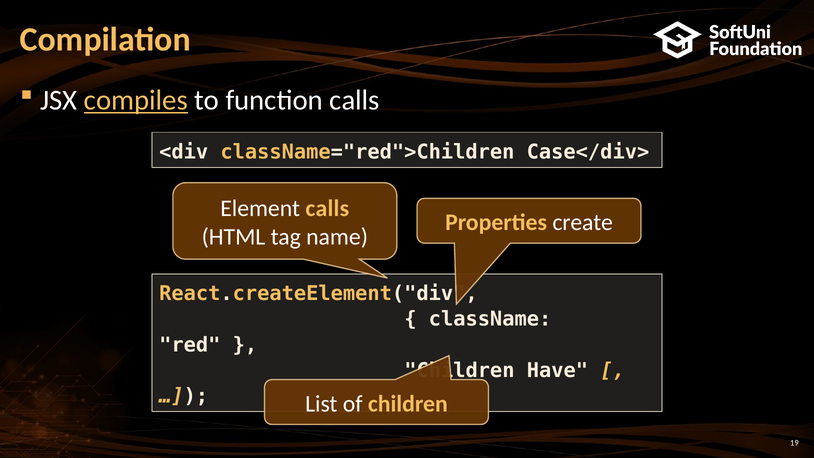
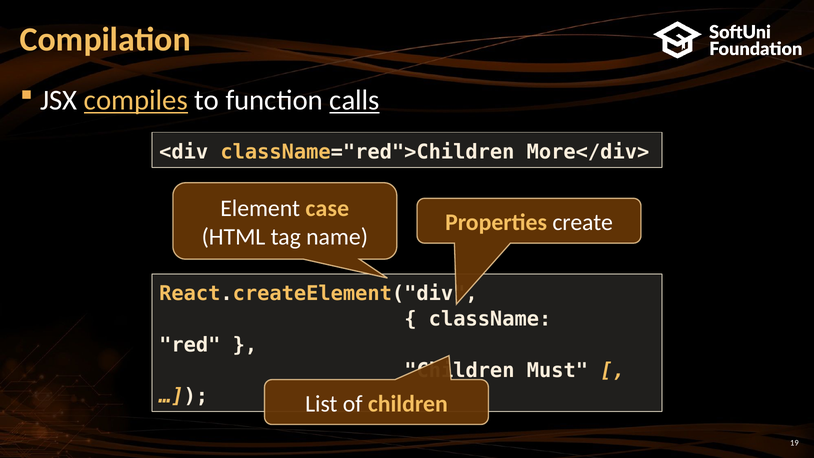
calls at (355, 100) underline: none -> present
Case</div>: Case</div> -> More</div>
Element calls: calls -> case
Have: Have -> Must
